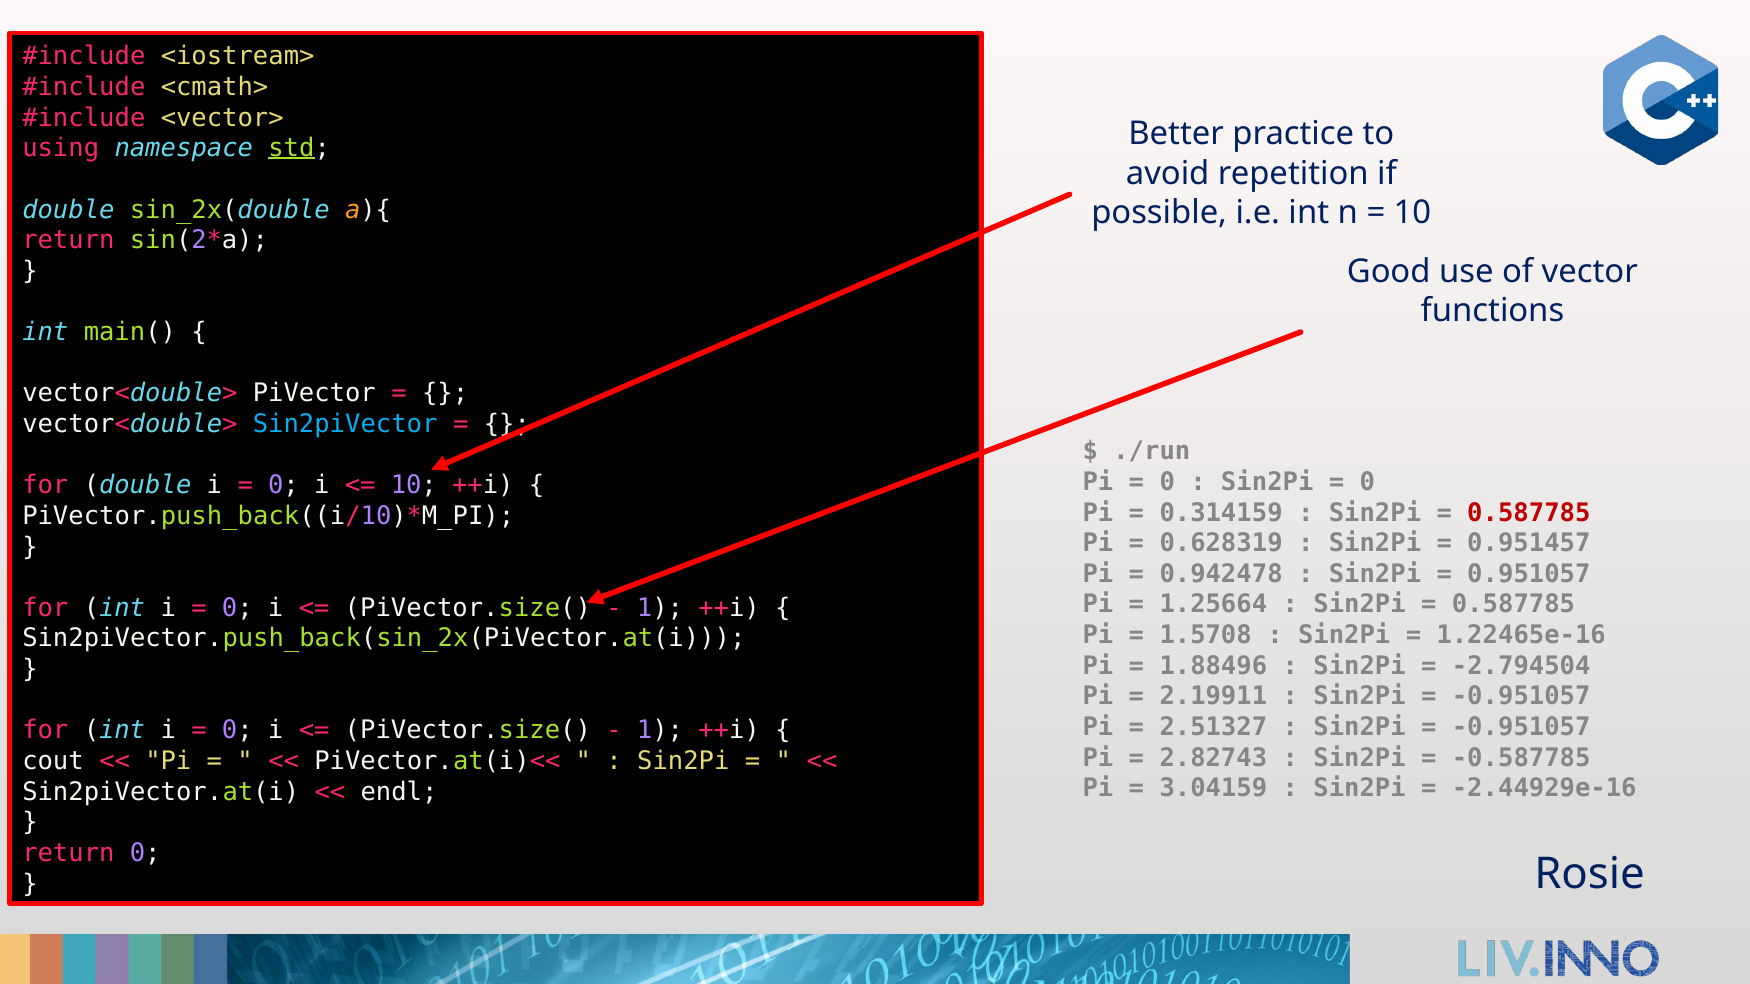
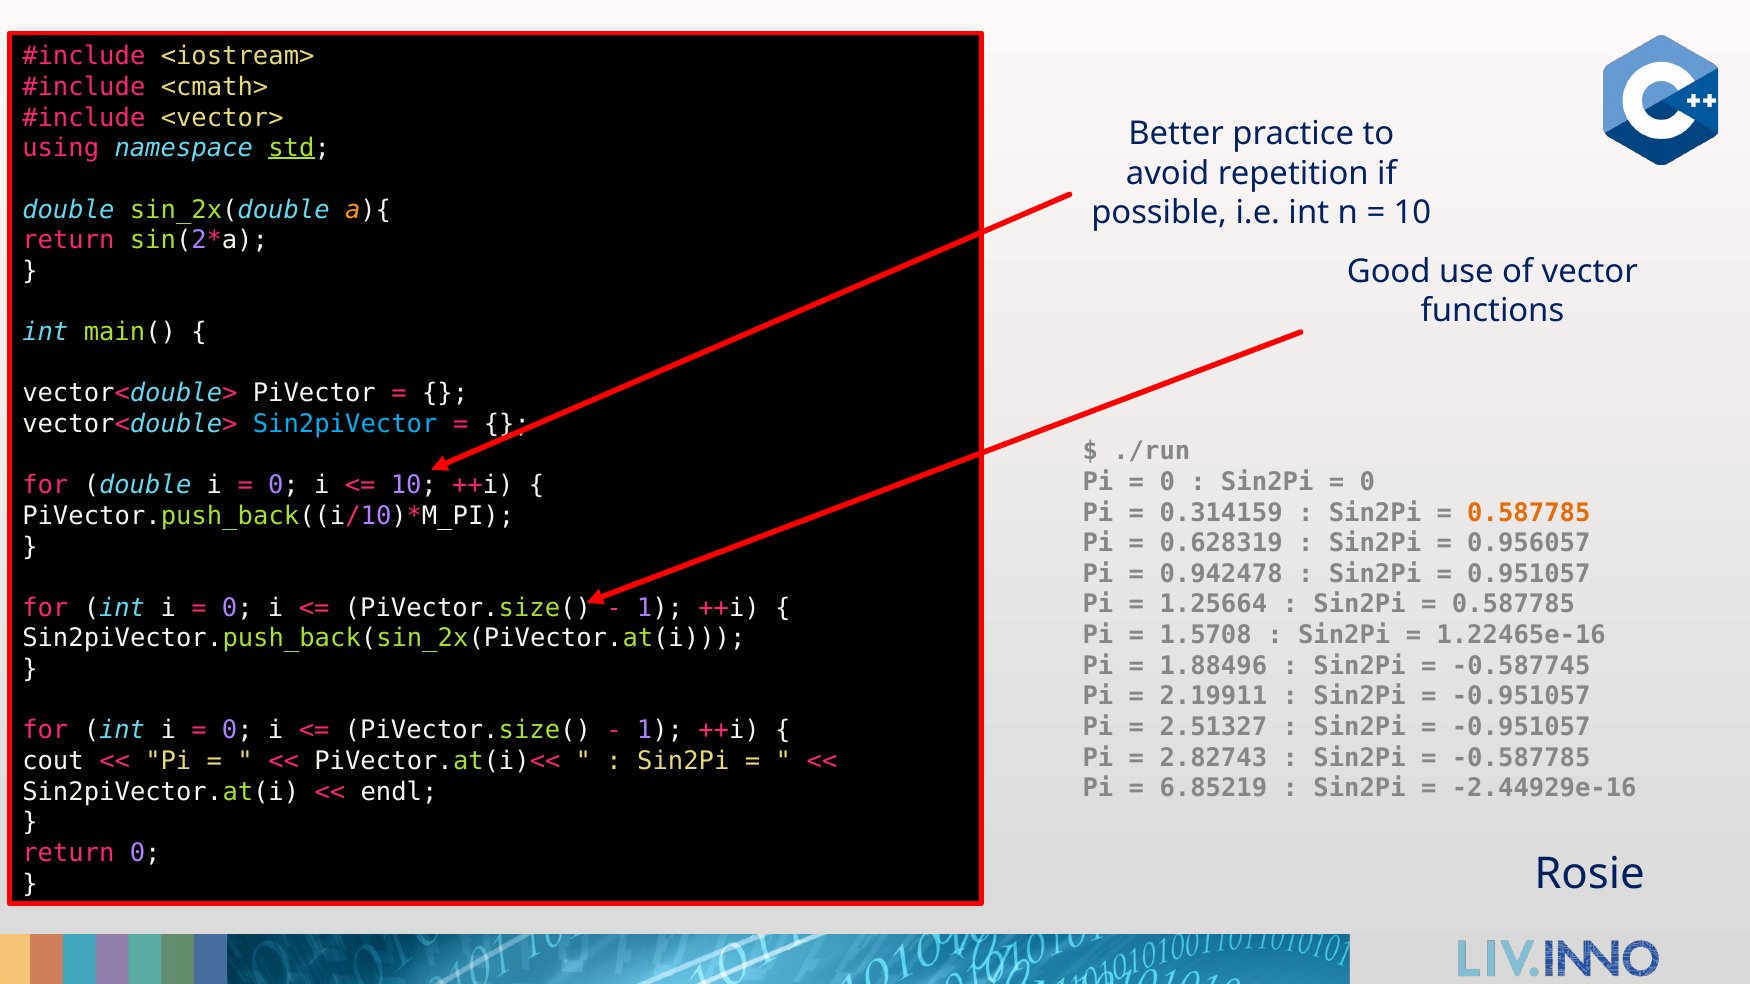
0.587785 at (1529, 513) colour: red -> orange
0.951457: 0.951457 -> 0.956057
-2.794504: -2.794504 -> -0.587745
3.04159: 3.04159 -> 6.85219
